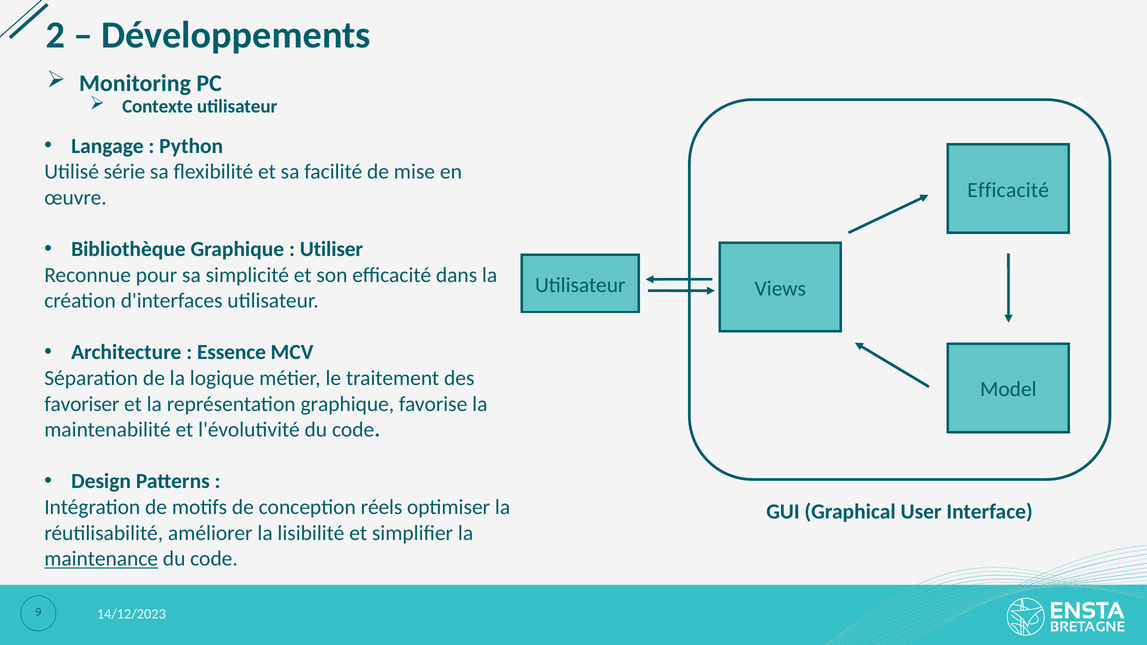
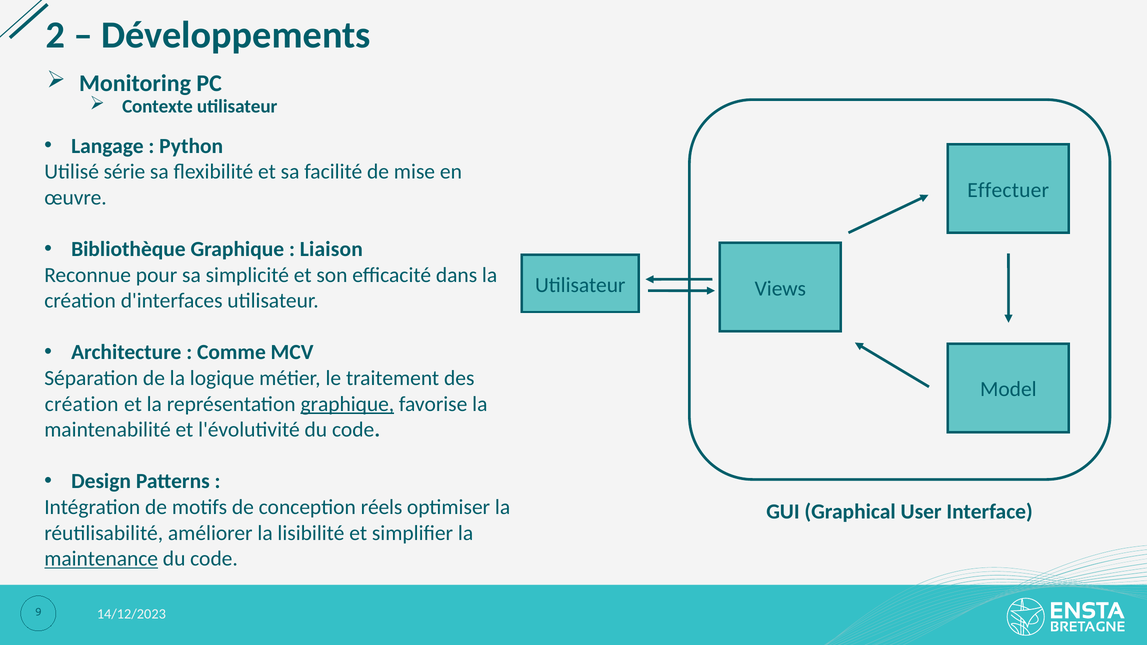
Efficacité at (1008, 190): Efficacité -> Effectuer
Utiliser: Utiliser -> Liaison
Essence: Essence -> Comme
favoriser at (82, 404): favoriser -> création
graphique at (347, 404) underline: none -> present
